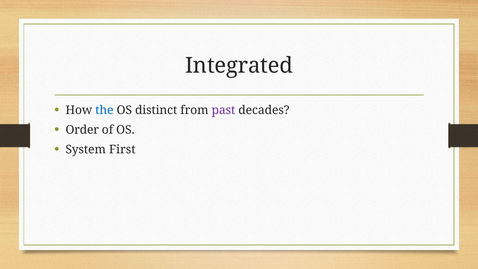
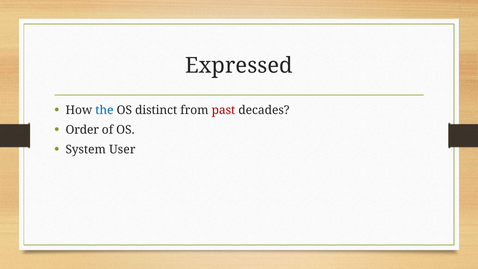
Integrated: Integrated -> Expressed
past colour: purple -> red
First: First -> User
